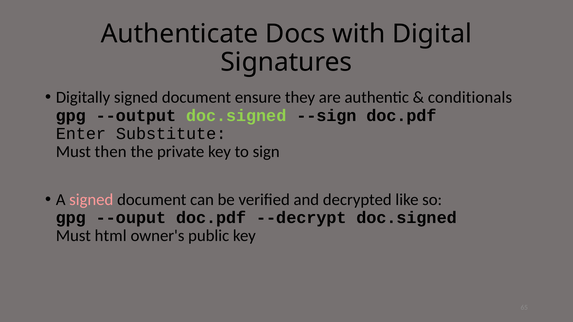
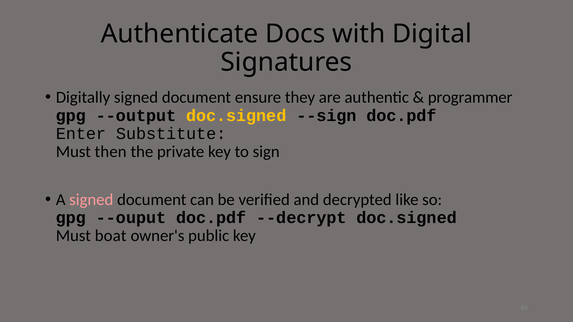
conditionals: conditionals -> programmer
doc.signed at (236, 116) colour: light green -> yellow
html: html -> boat
